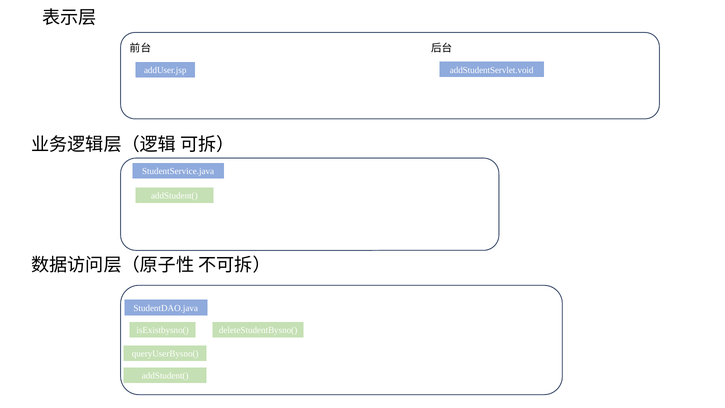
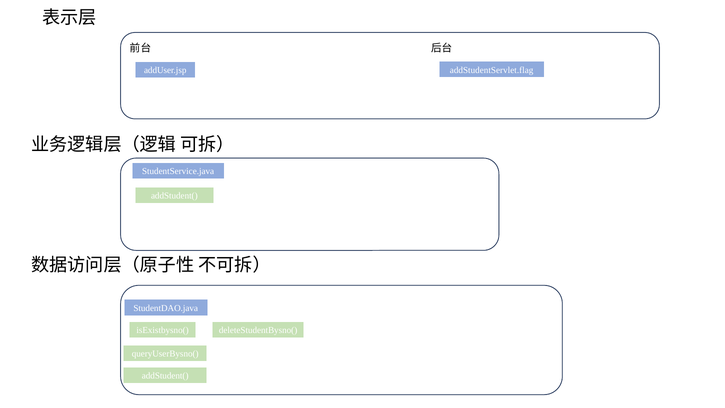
addStudentServlet.void: addStudentServlet.void -> addStudentServlet.flag
